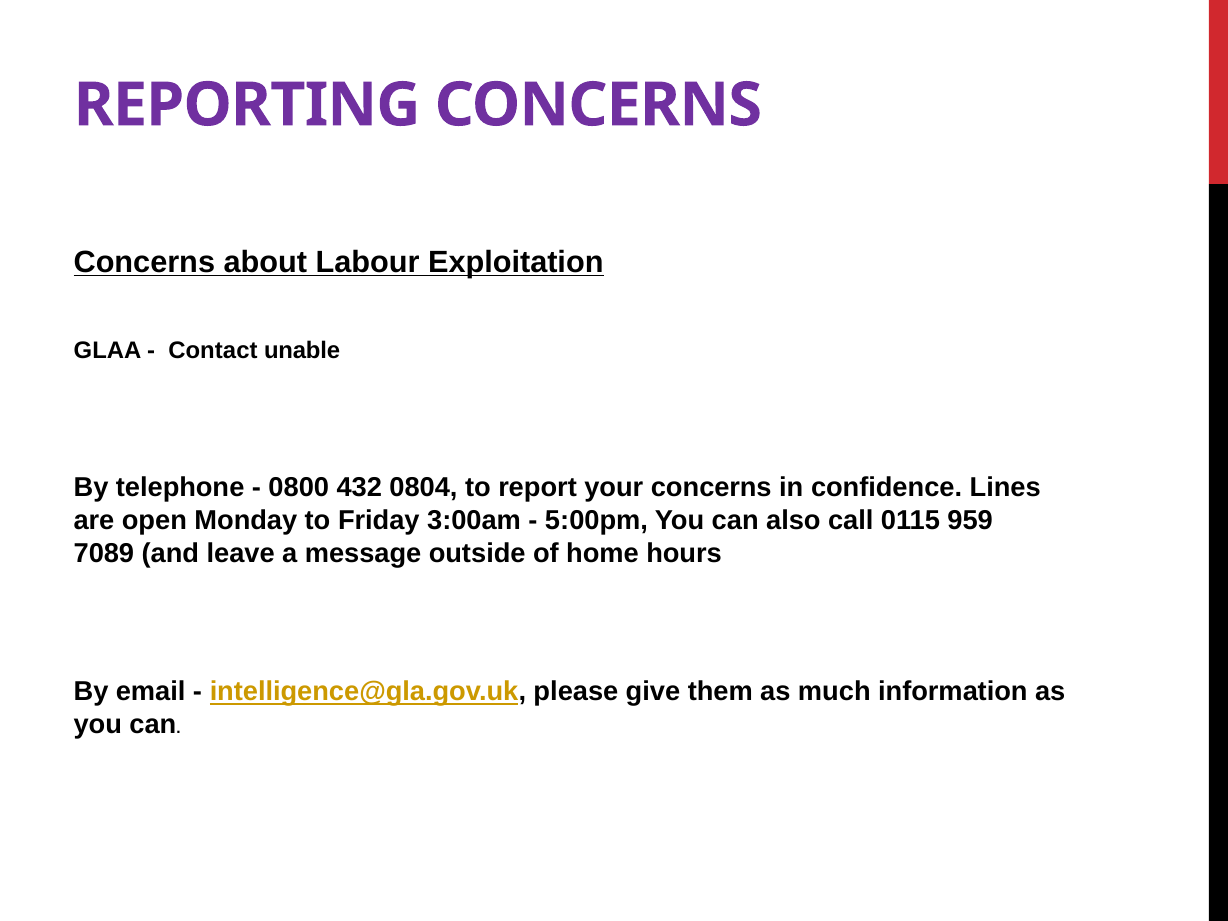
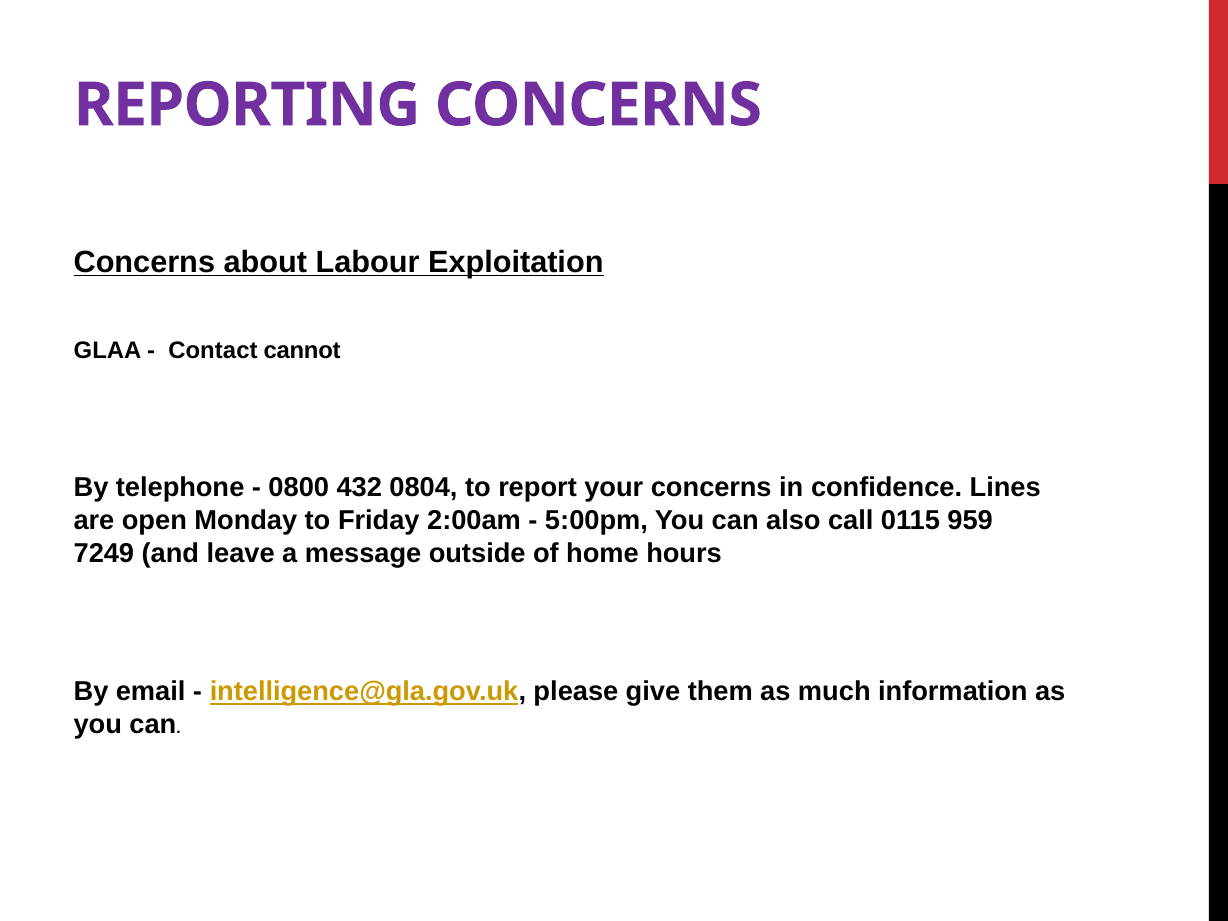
unable: unable -> cannot
3:00am: 3:00am -> 2:00am
7089: 7089 -> 7249
